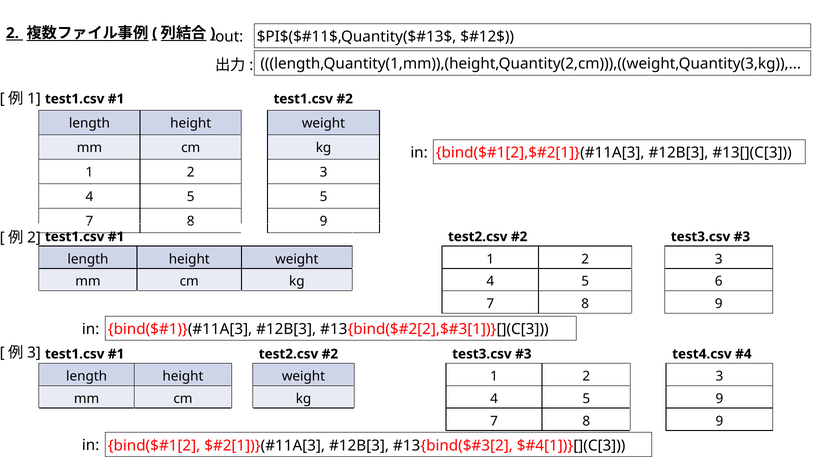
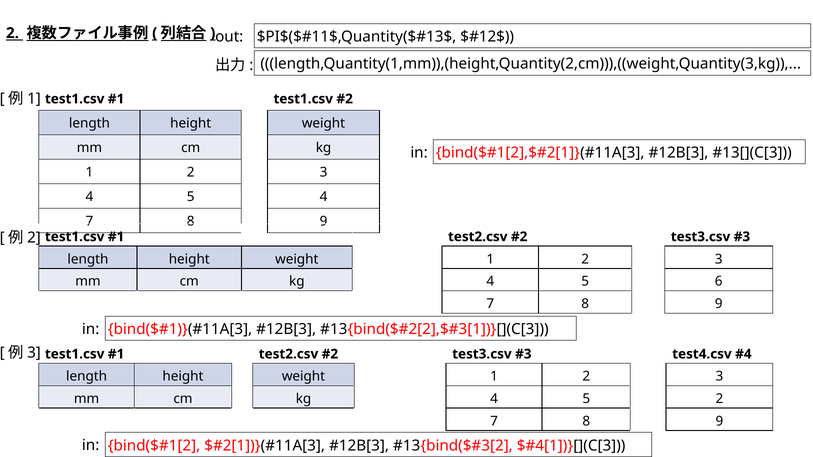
5 5: 5 -> 4
5 9: 9 -> 2
